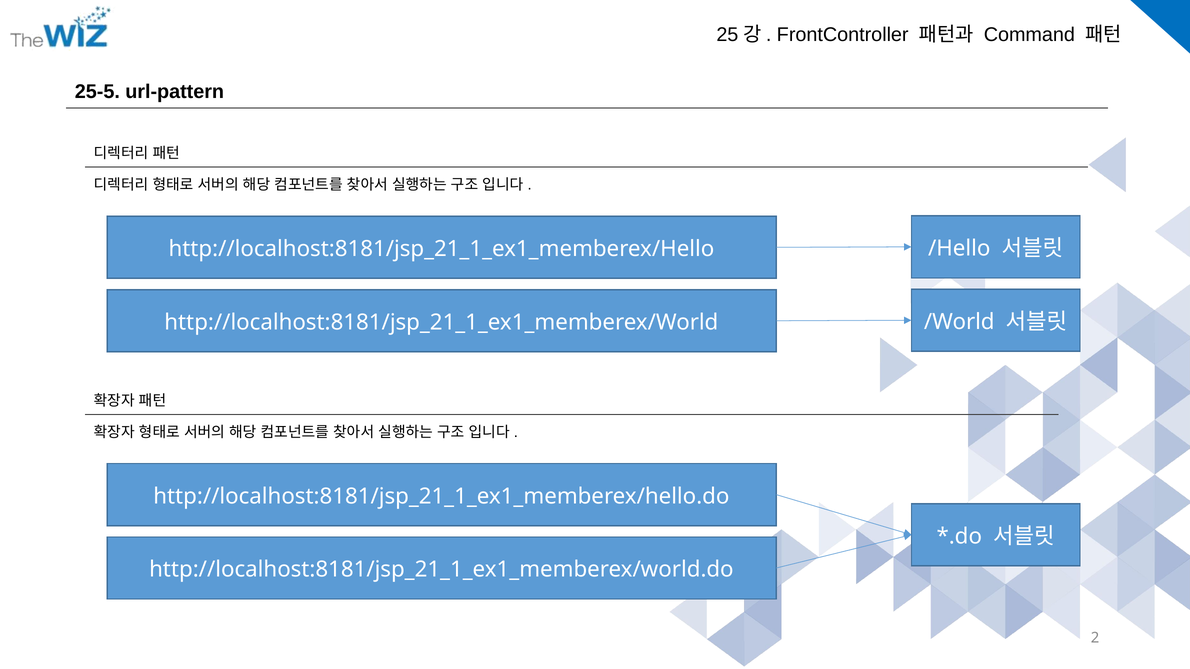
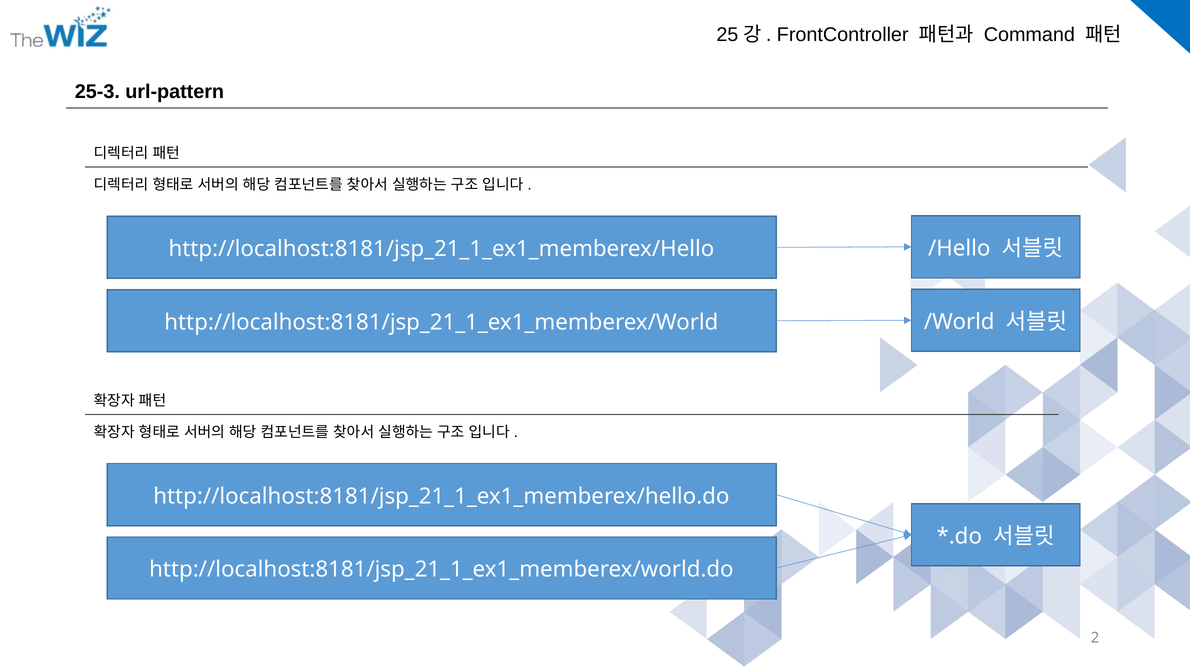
25-5: 25-5 -> 25-3
